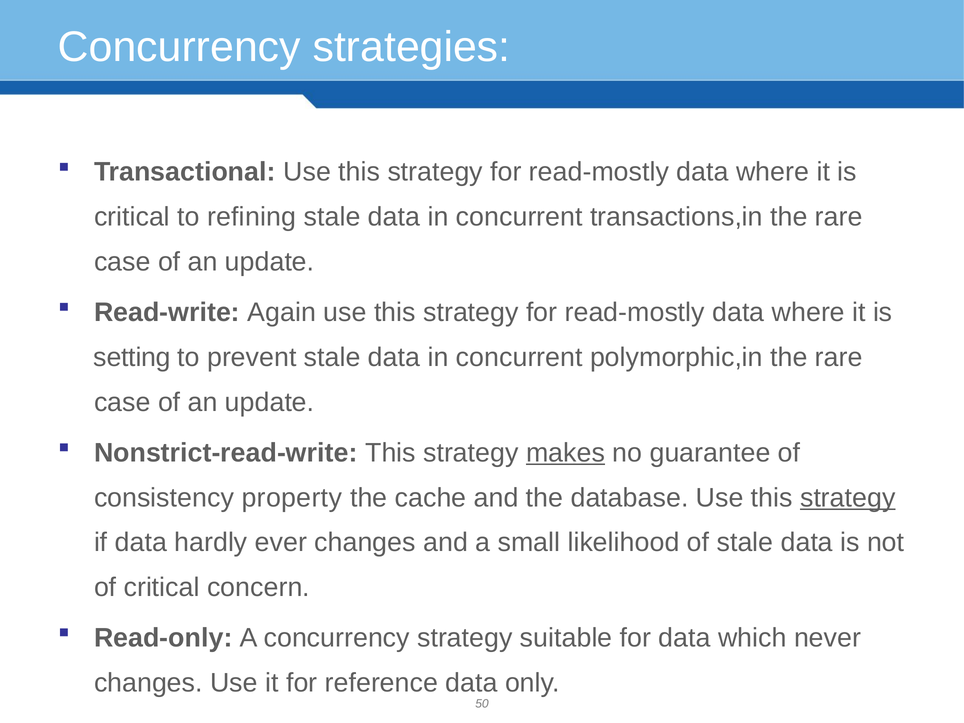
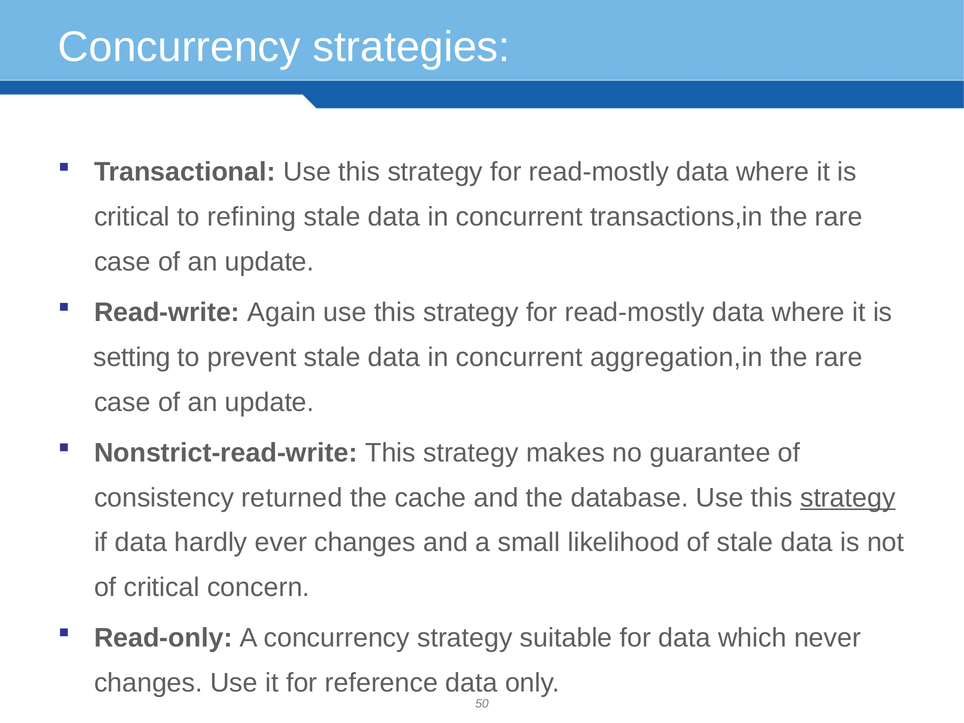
polymorphic,in: polymorphic,in -> aggregation,in
makes underline: present -> none
property: property -> returned
